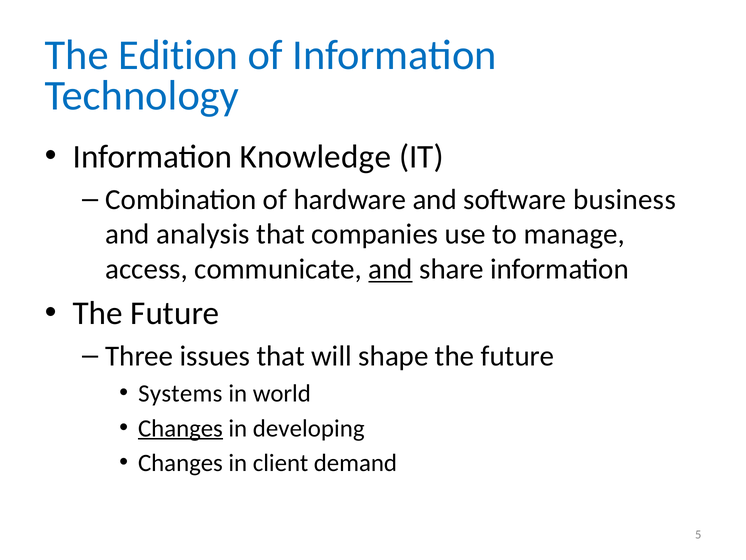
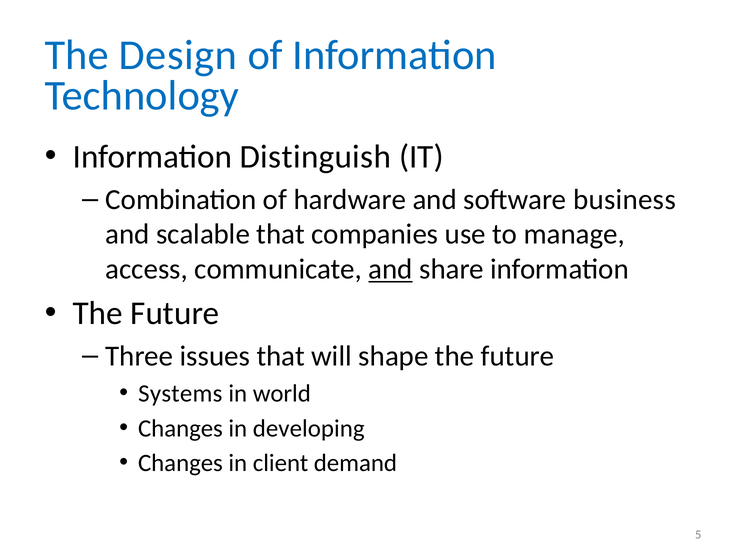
Edition: Edition -> Design
Knowledge: Knowledge -> Distinguish
analysis: analysis -> scalable
Changes at (180, 428) underline: present -> none
